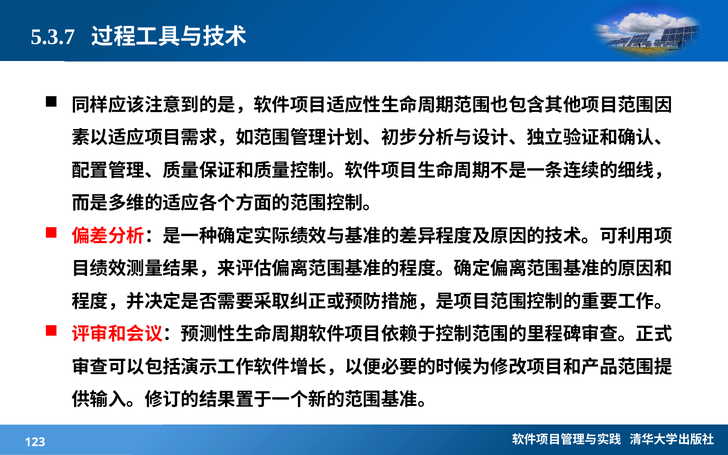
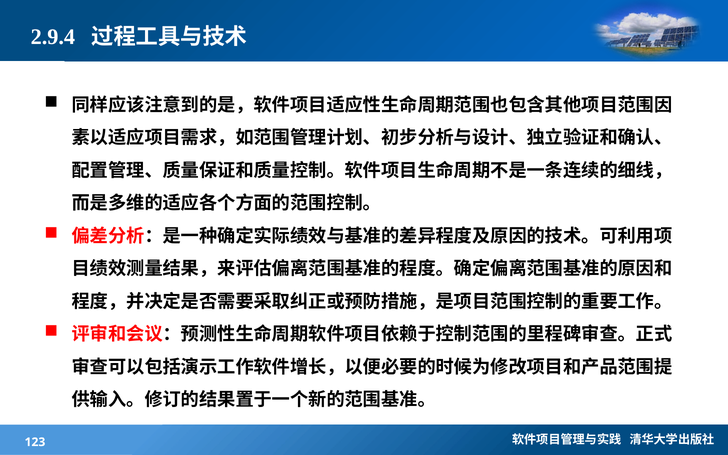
5.3.7: 5.3.7 -> 2.9.4
